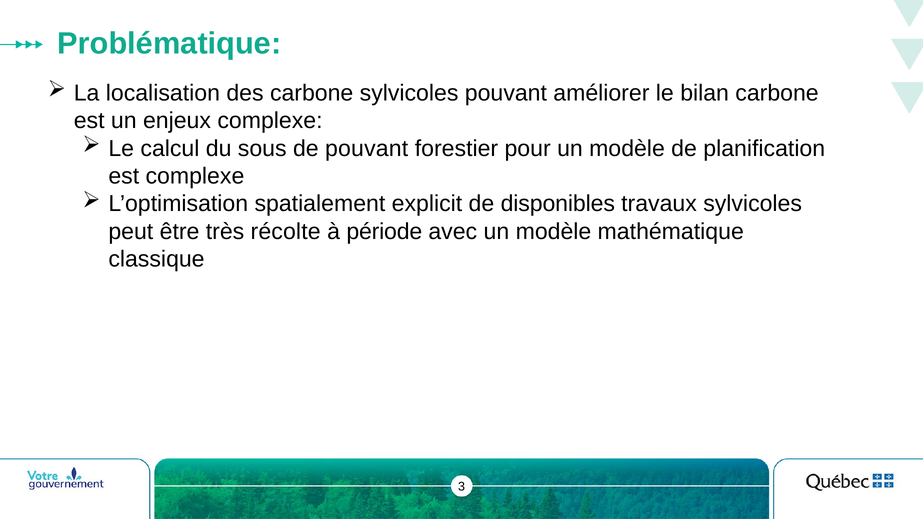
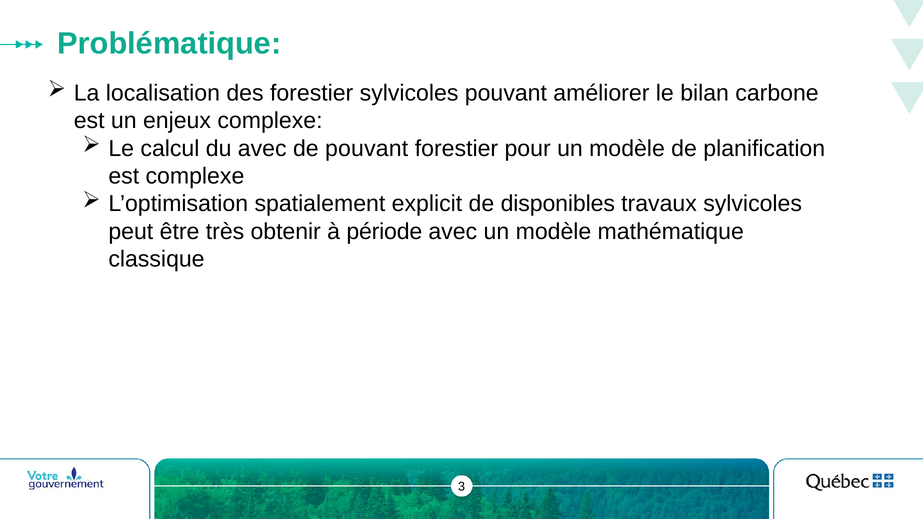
des carbone: carbone -> forestier
du sous: sous -> avec
récolte: récolte -> obtenir
